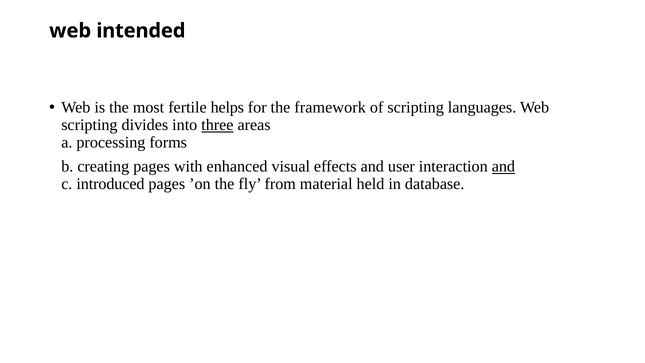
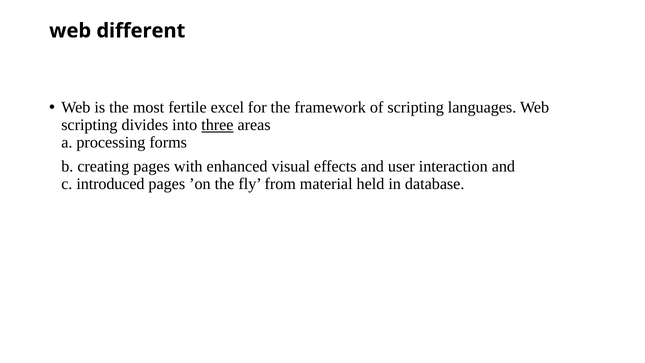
intended: intended -> different
helps: helps -> excel
and at (503, 167) underline: present -> none
